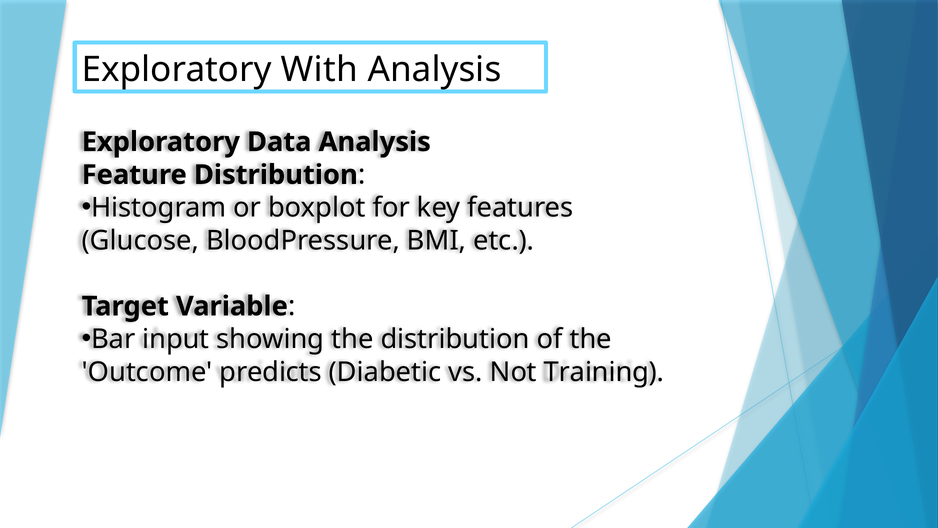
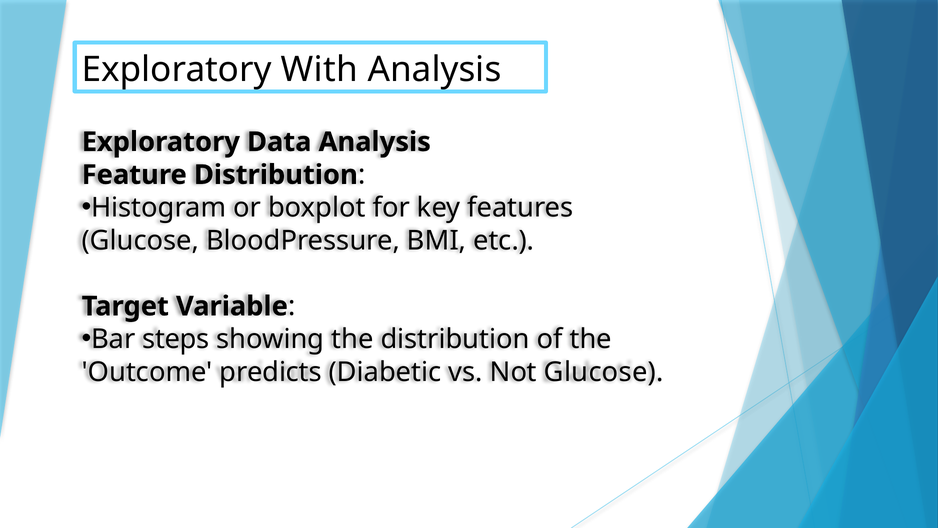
input: input -> steps
Not Training: Training -> Glucose
